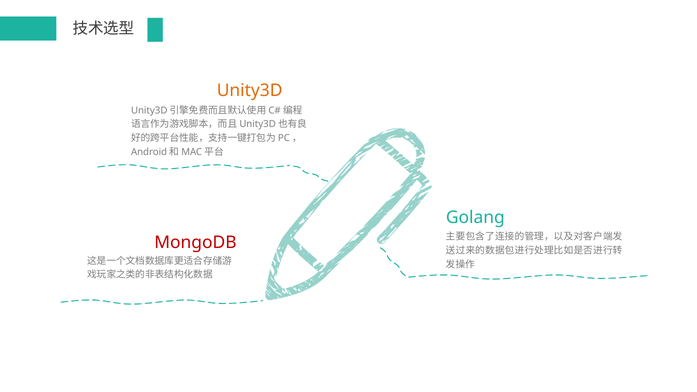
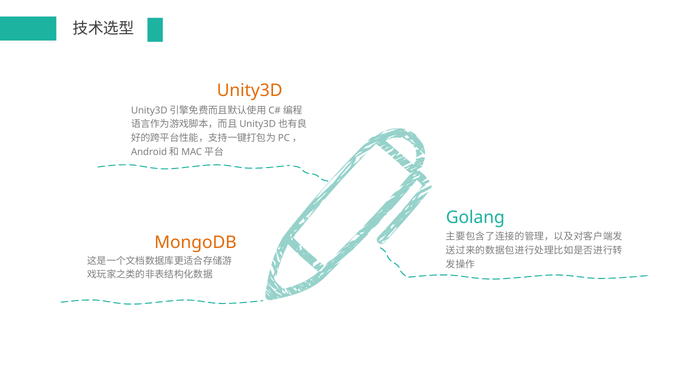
MongoDB colour: red -> orange
